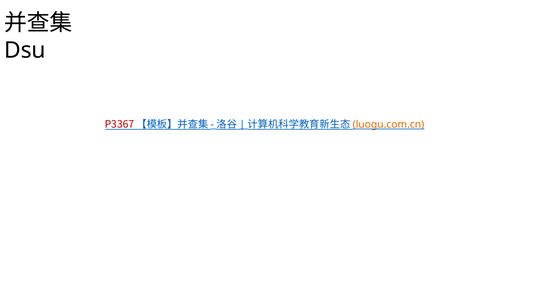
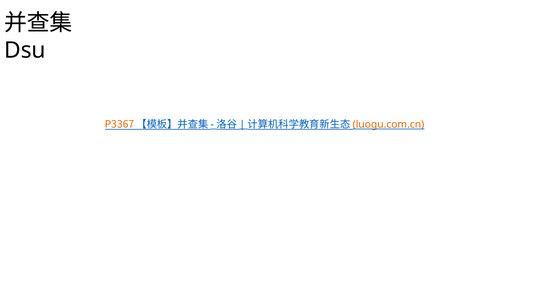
P3367 colour: red -> orange
